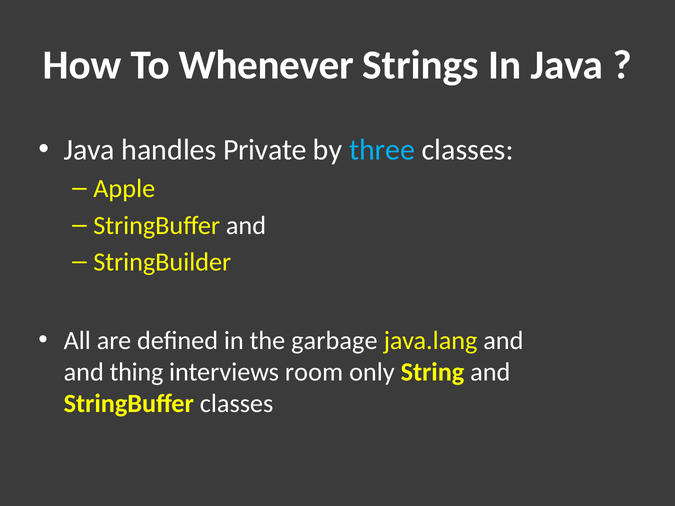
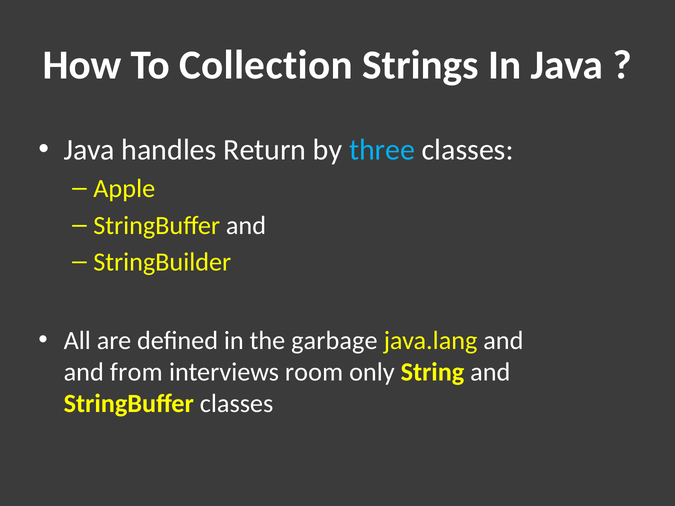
Whenever: Whenever -> Collection
Private: Private -> Return
thing: thing -> from
